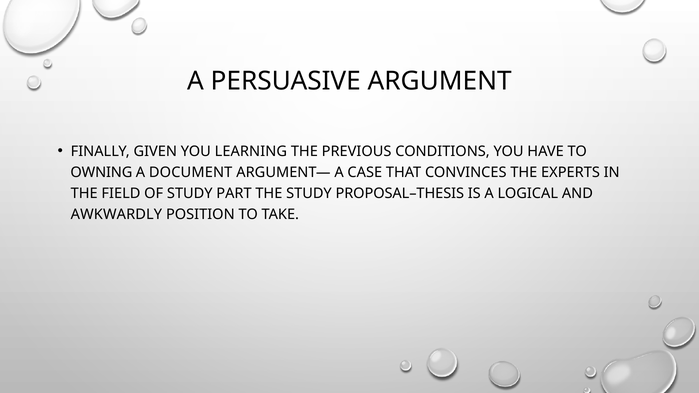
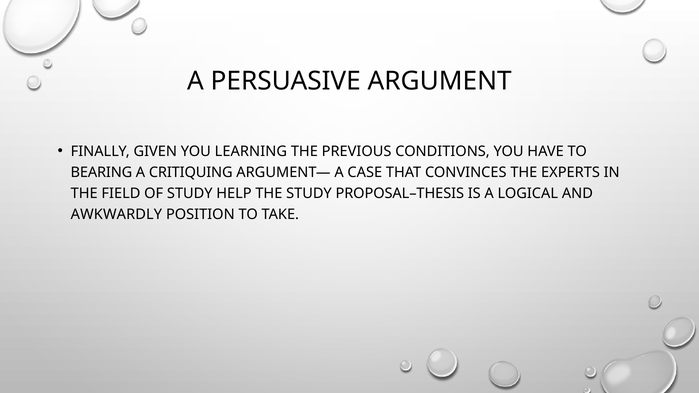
OWNING: OWNING -> BEARING
DOCUMENT: DOCUMENT -> CRITIQUING
PART: PART -> HELP
